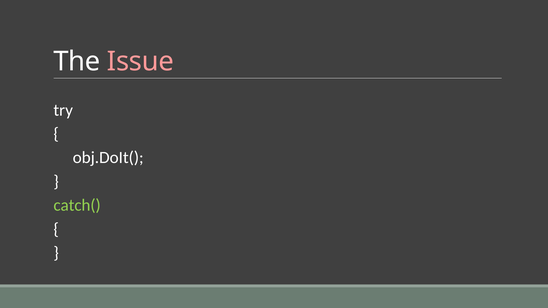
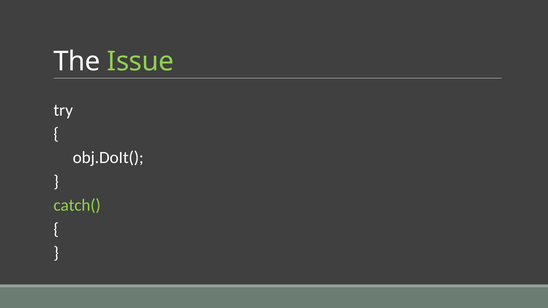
Issue colour: pink -> light green
